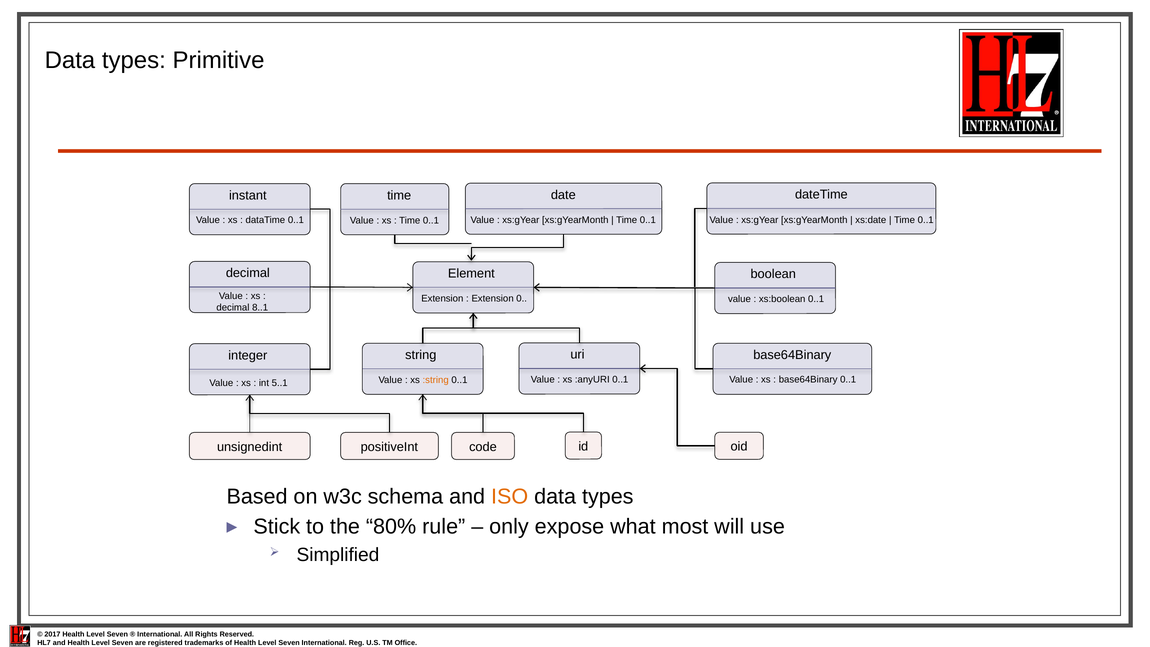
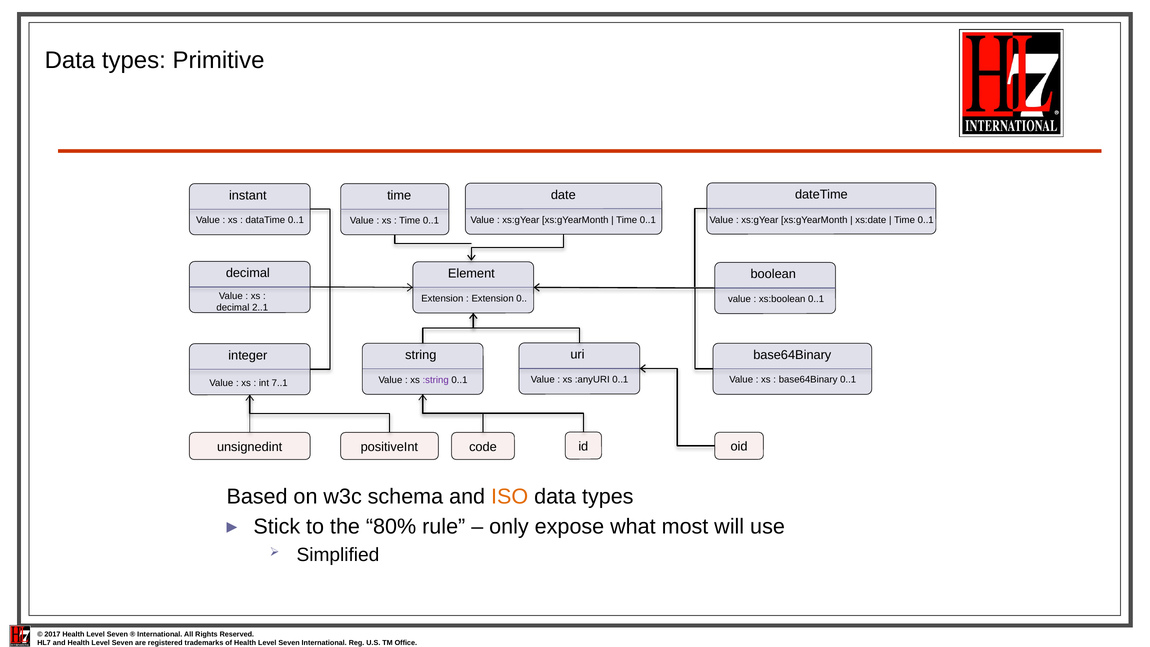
8..1: 8..1 -> 2..1
:string colour: orange -> purple
5..1: 5..1 -> 7..1
